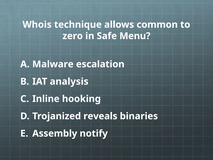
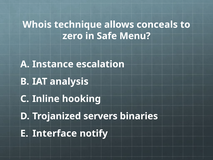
common: common -> conceals
Malware: Malware -> Instance
reveals: reveals -> servers
Assembly: Assembly -> Interface
